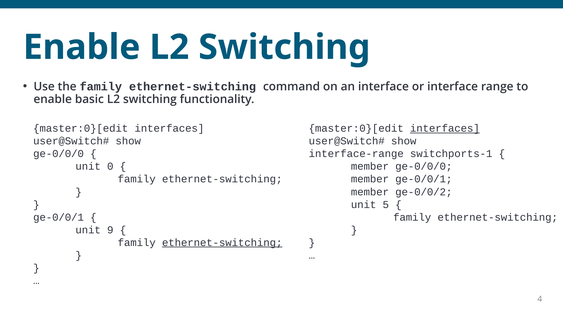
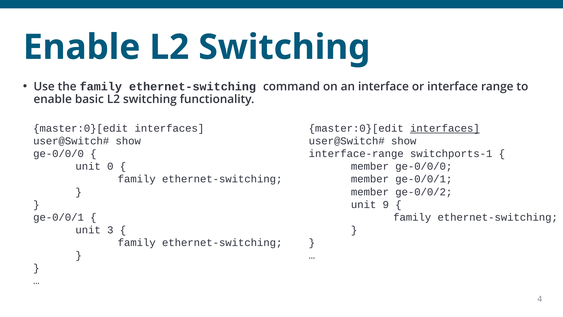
5: 5 -> 9
9: 9 -> 3
ethernet-switching at (222, 242) underline: present -> none
